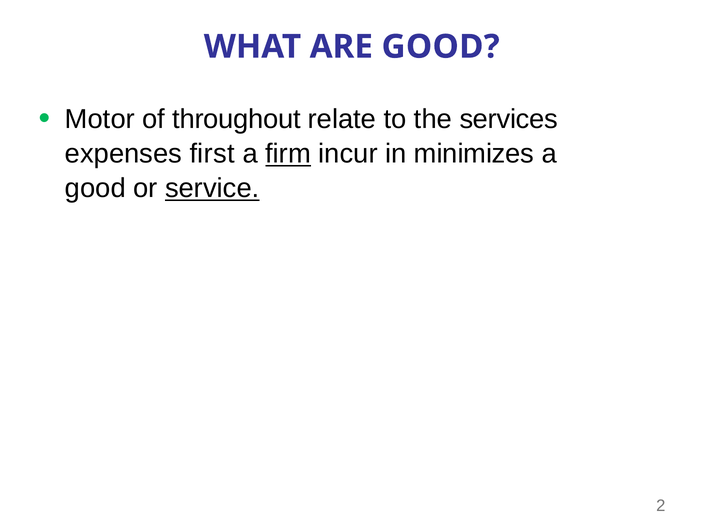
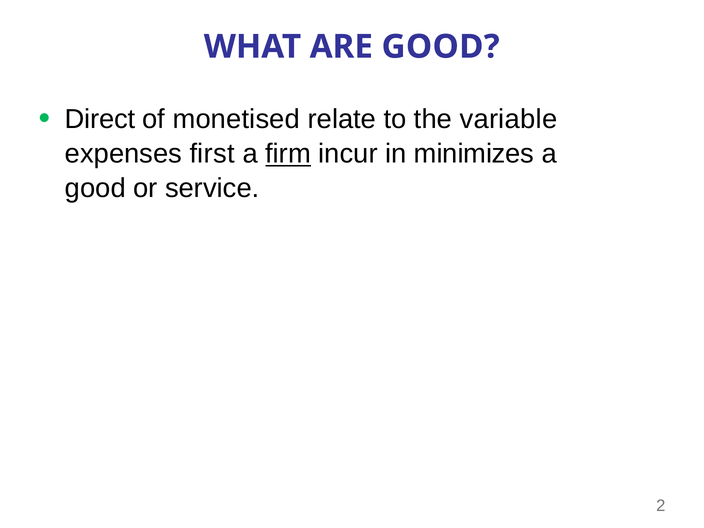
Motor: Motor -> Direct
throughout: throughout -> monetised
services: services -> variable
service underline: present -> none
